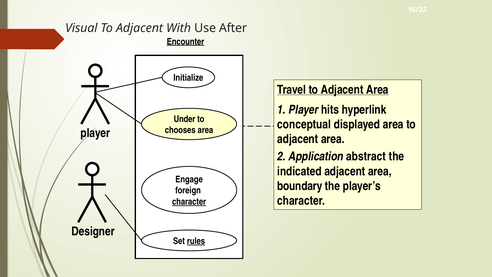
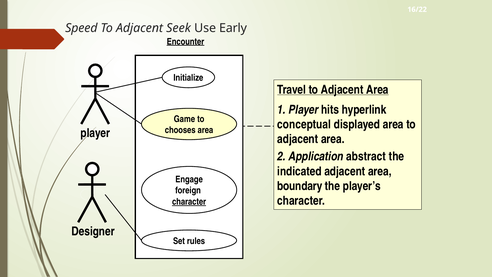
Visual: Visual -> Speed
With: With -> Seek
After: After -> Early
Under: Under -> Game
rules underline: present -> none
